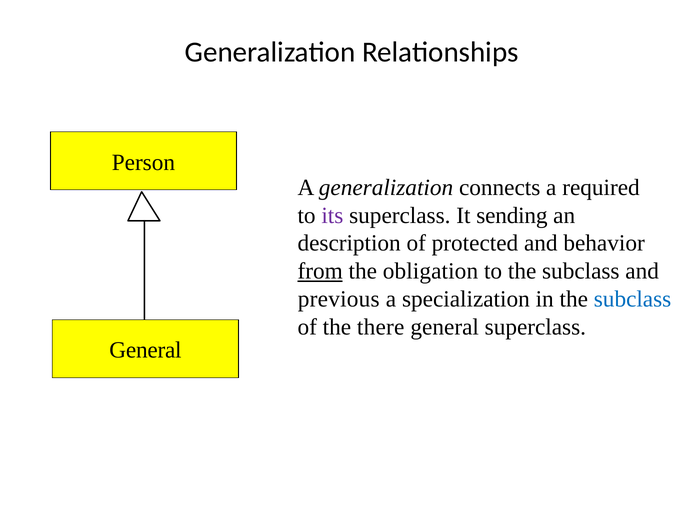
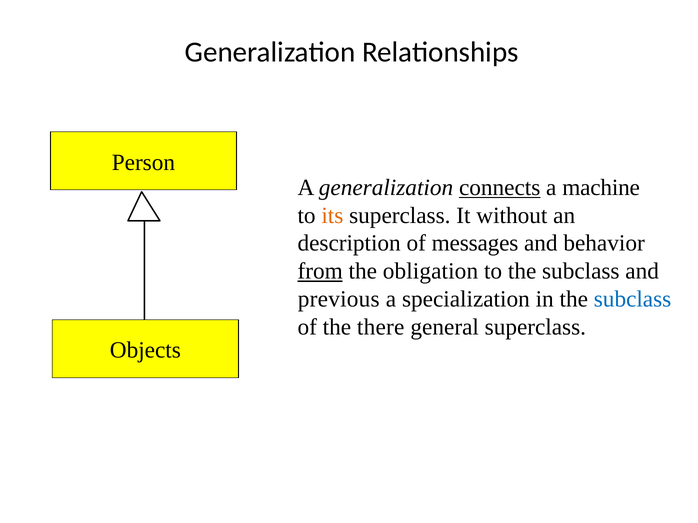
connects underline: none -> present
required: required -> machine
its colour: purple -> orange
sending: sending -> without
protected: protected -> messages
General at (145, 351): General -> Objects
